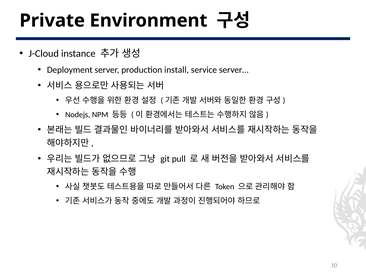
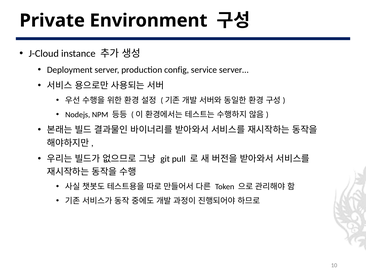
install: install -> config
